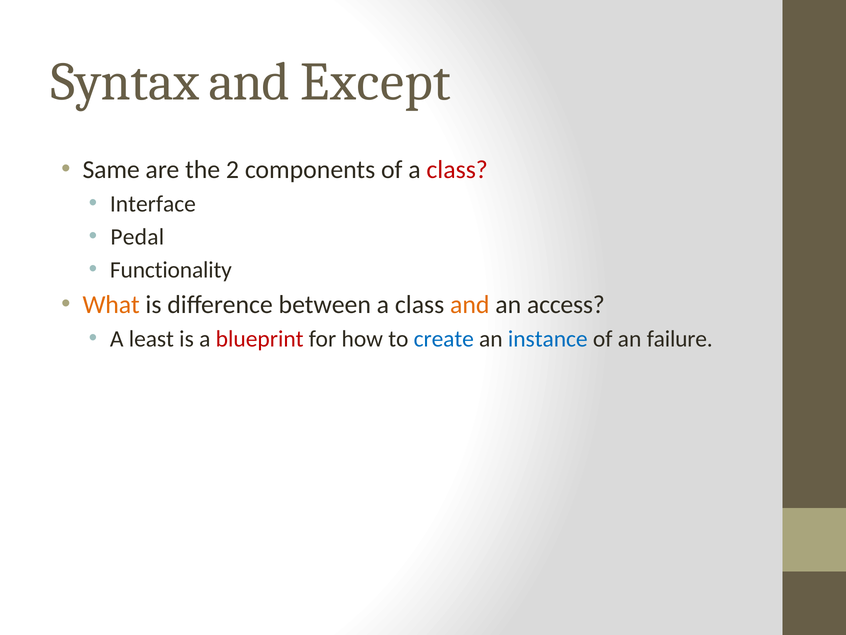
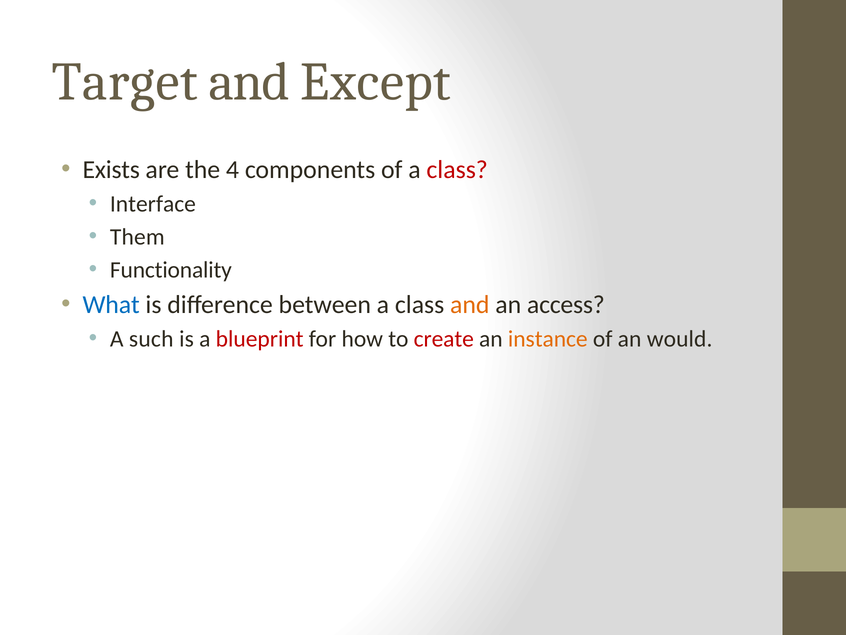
Syntax: Syntax -> Target
Same: Same -> Exists
2: 2 -> 4
Pedal: Pedal -> Them
What colour: orange -> blue
least: least -> such
create colour: blue -> red
instance colour: blue -> orange
failure: failure -> would
